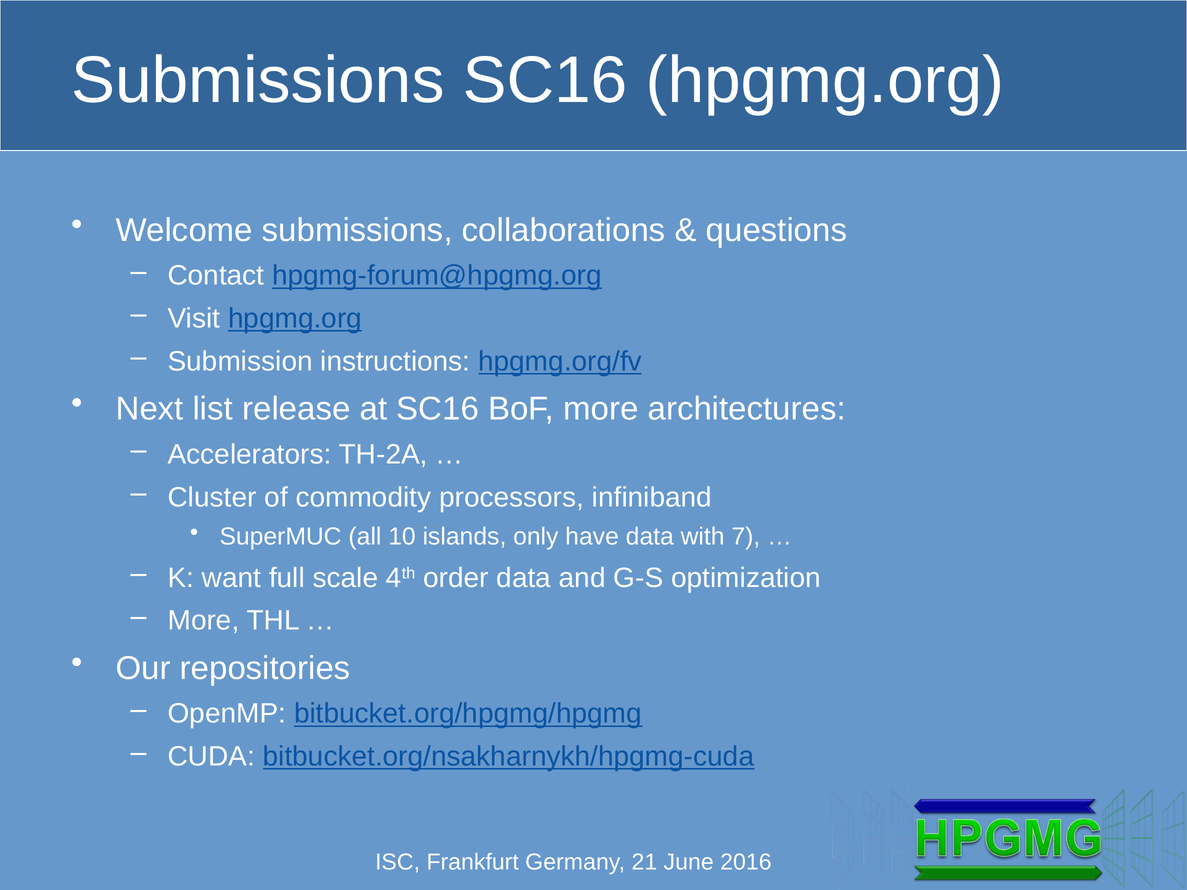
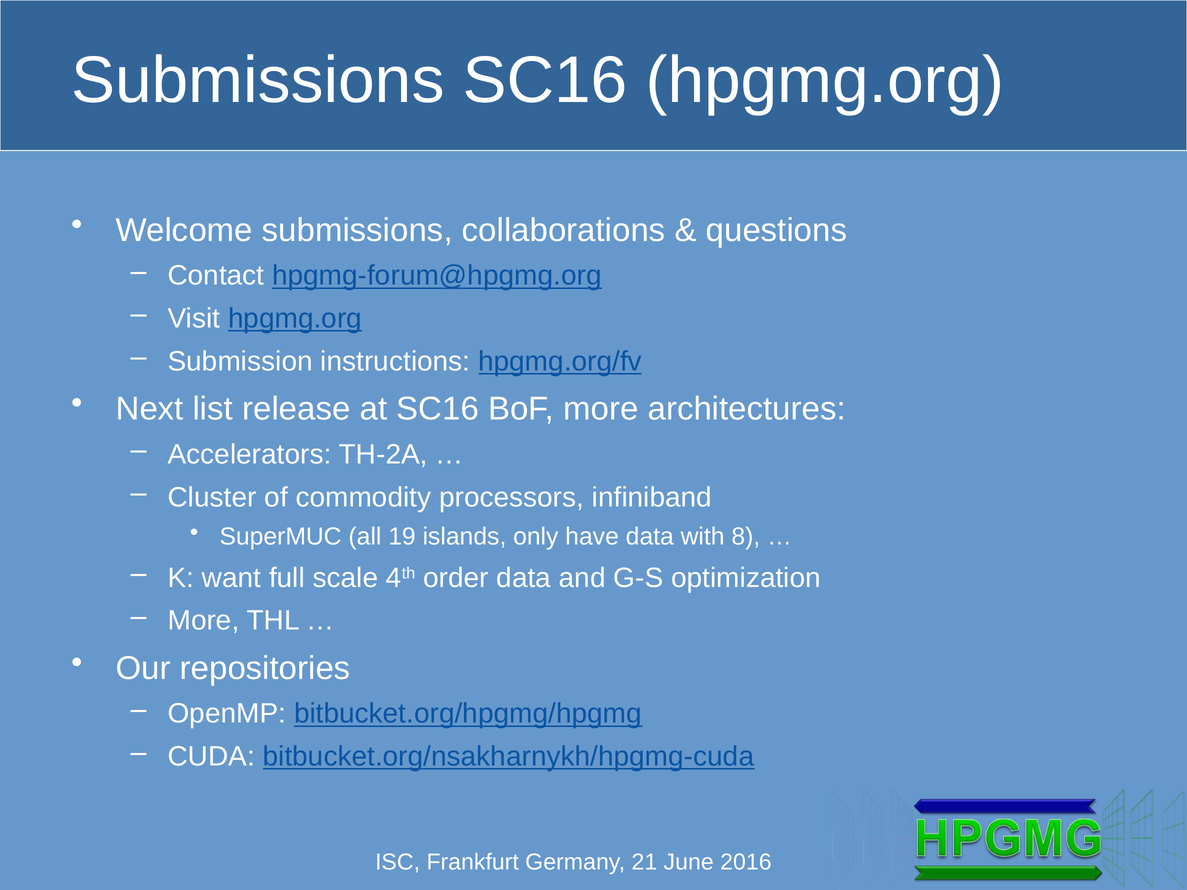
10: 10 -> 19
7: 7 -> 8
